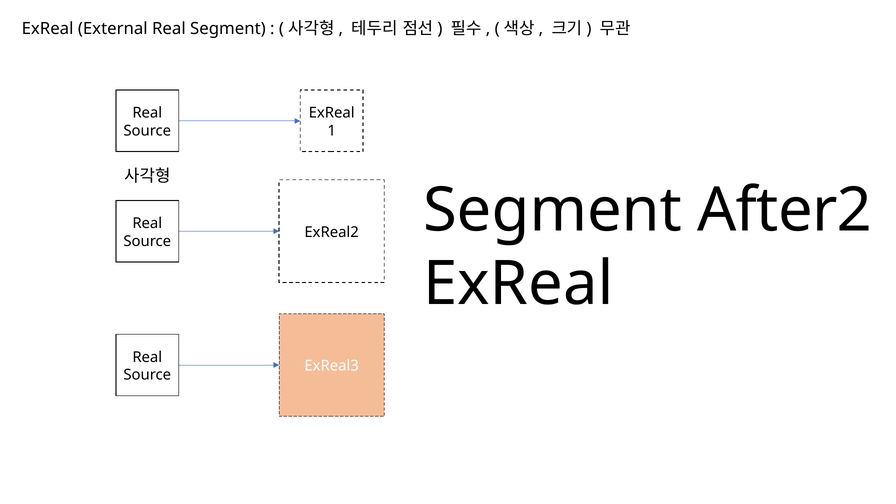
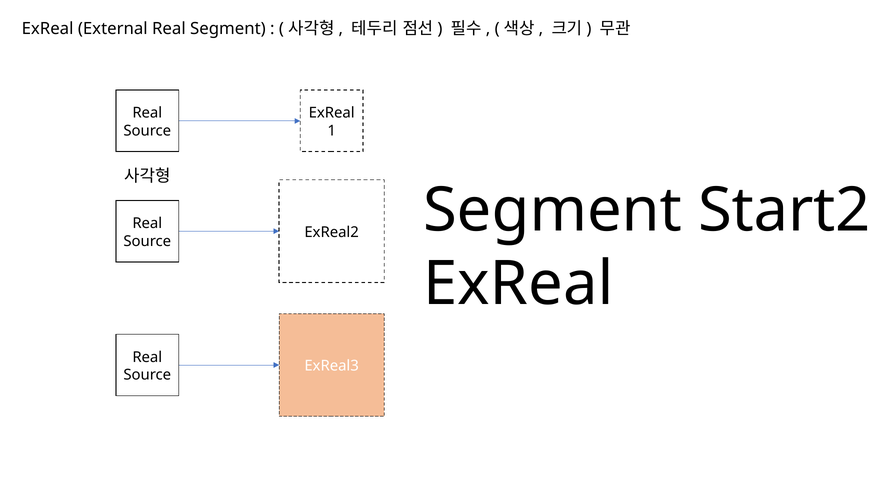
After2: After2 -> Start2
